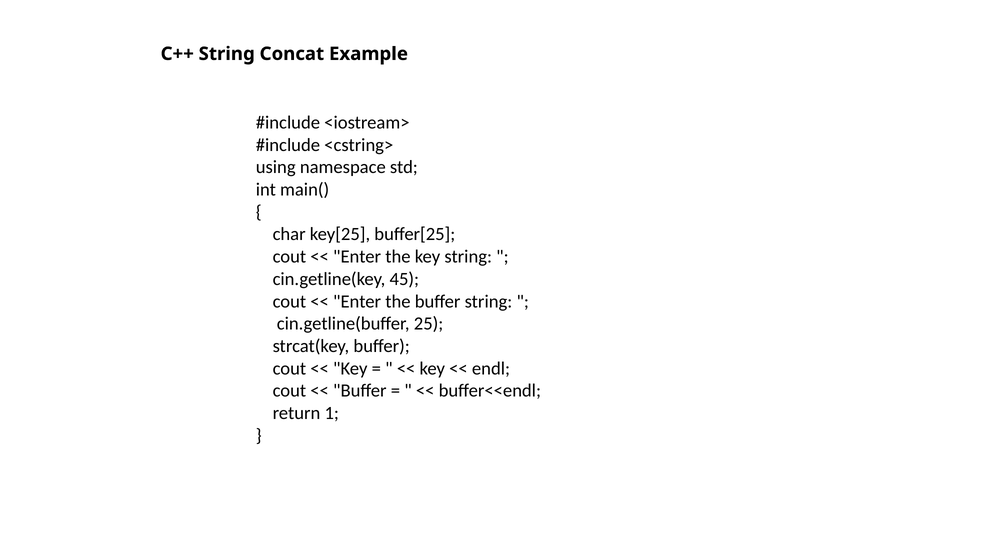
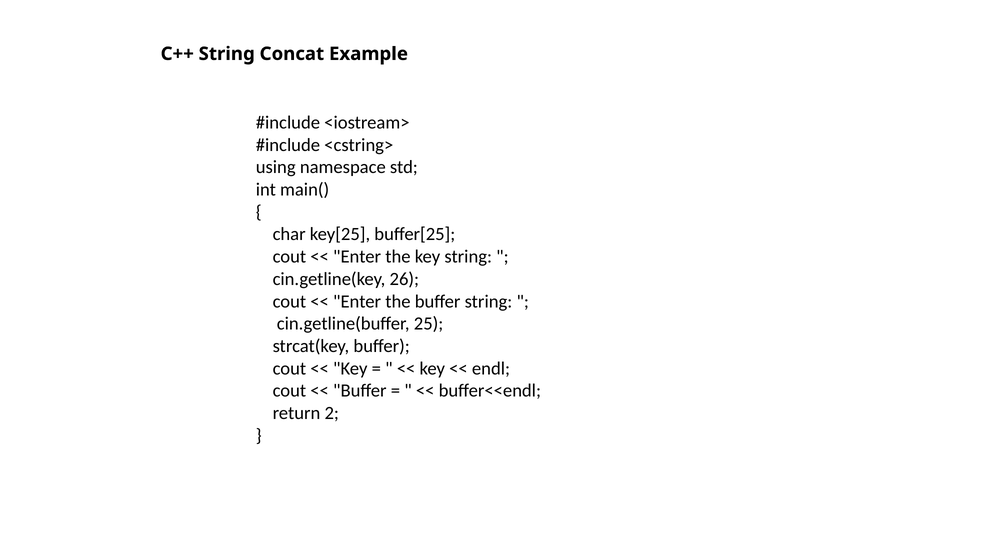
45: 45 -> 26
1: 1 -> 2
